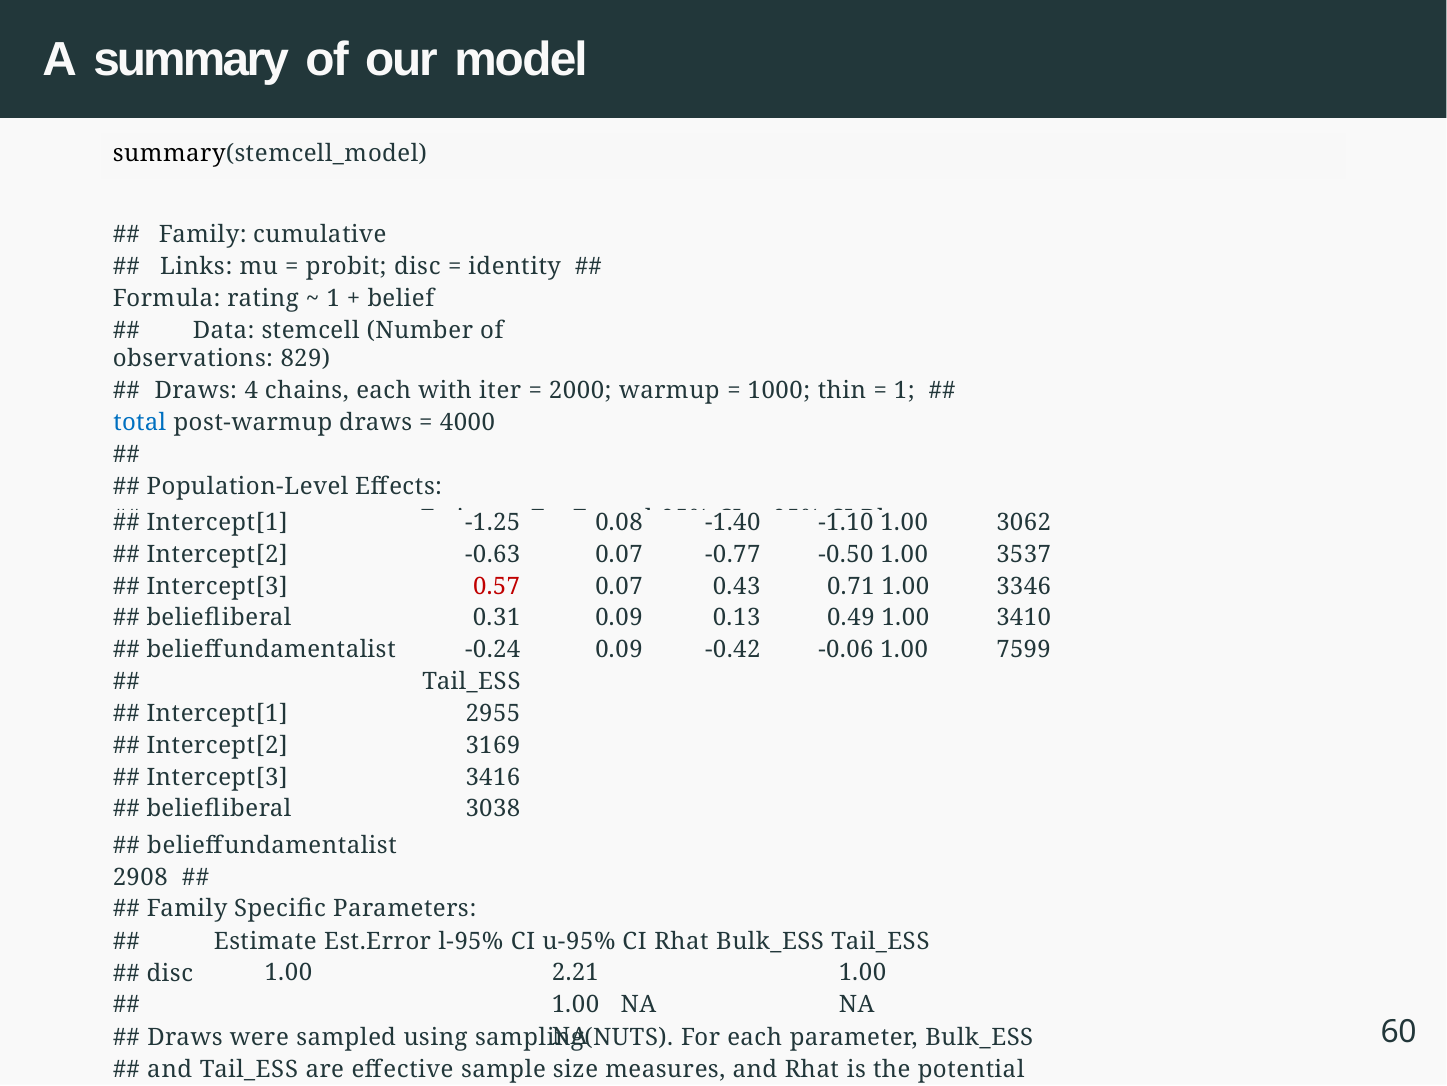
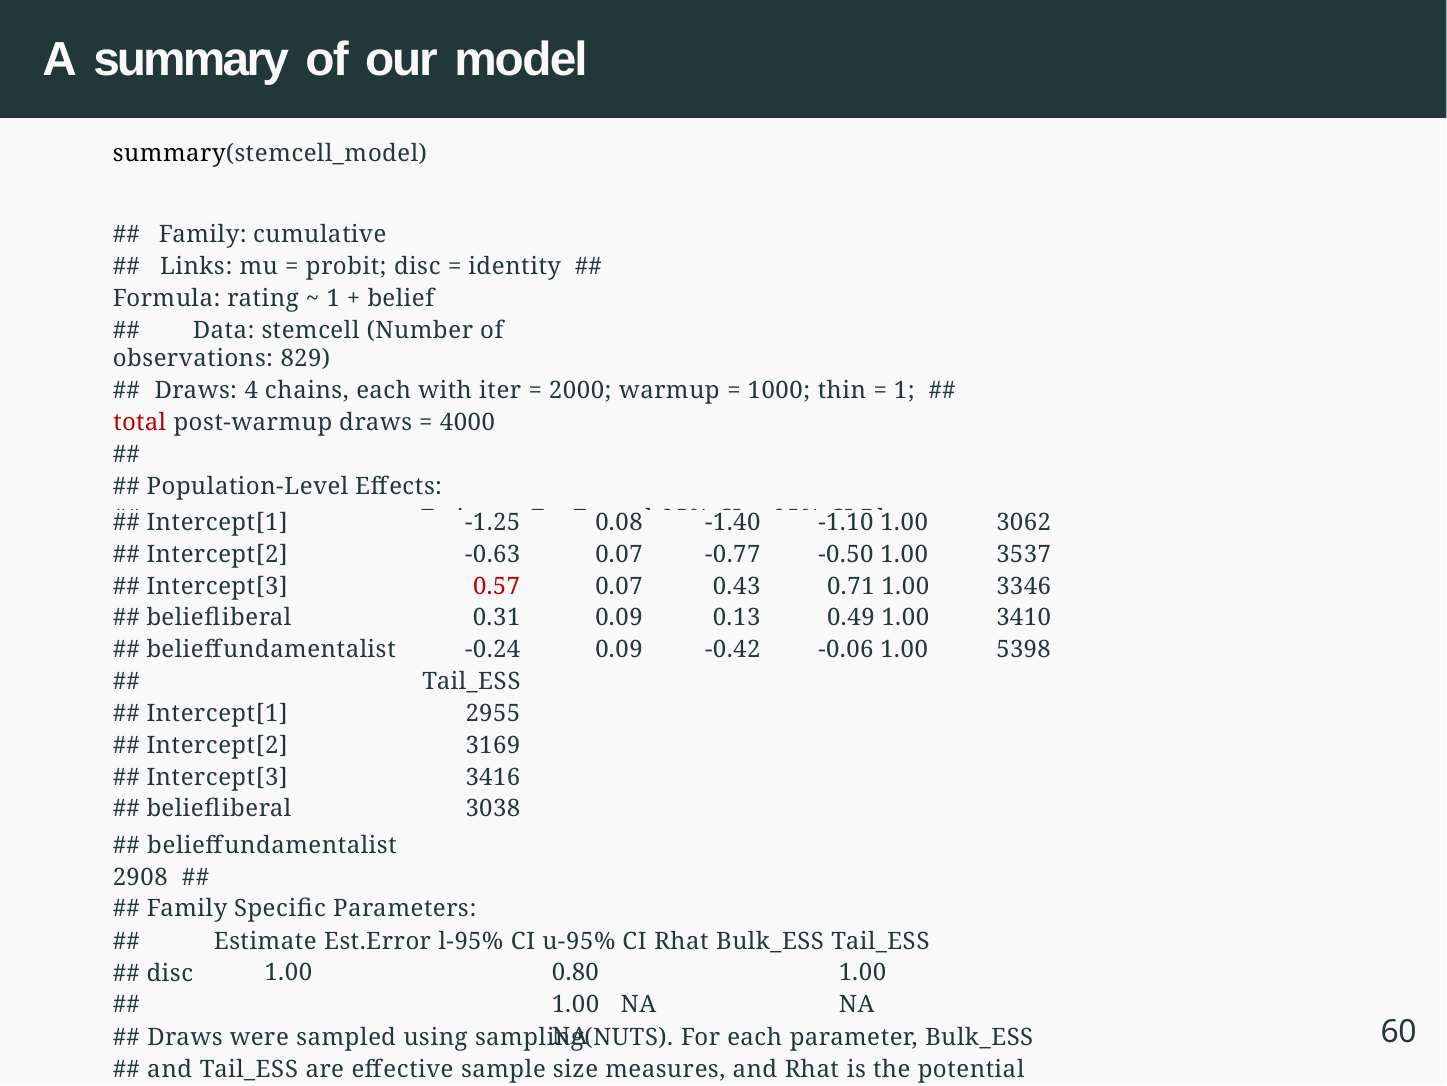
total colour: blue -> red
7599: 7599 -> 5398
2.21: 2.21 -> 0.80
